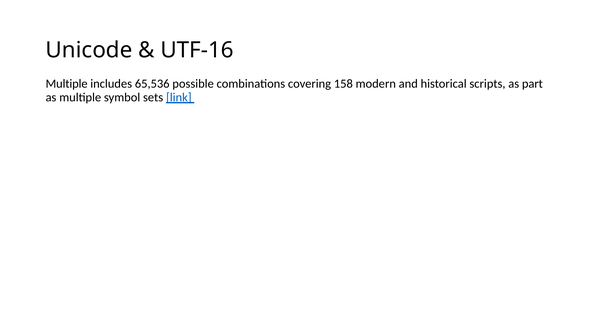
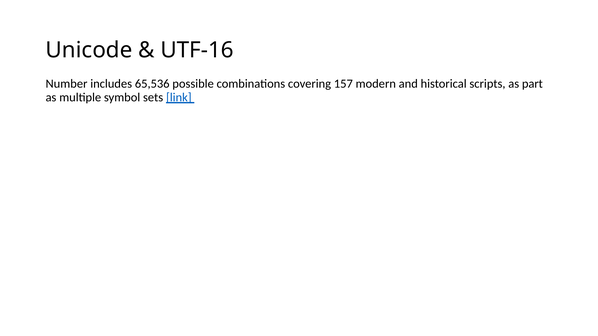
Multiple at (67, 84): Multiple -> Number
158: 158 -> 157
